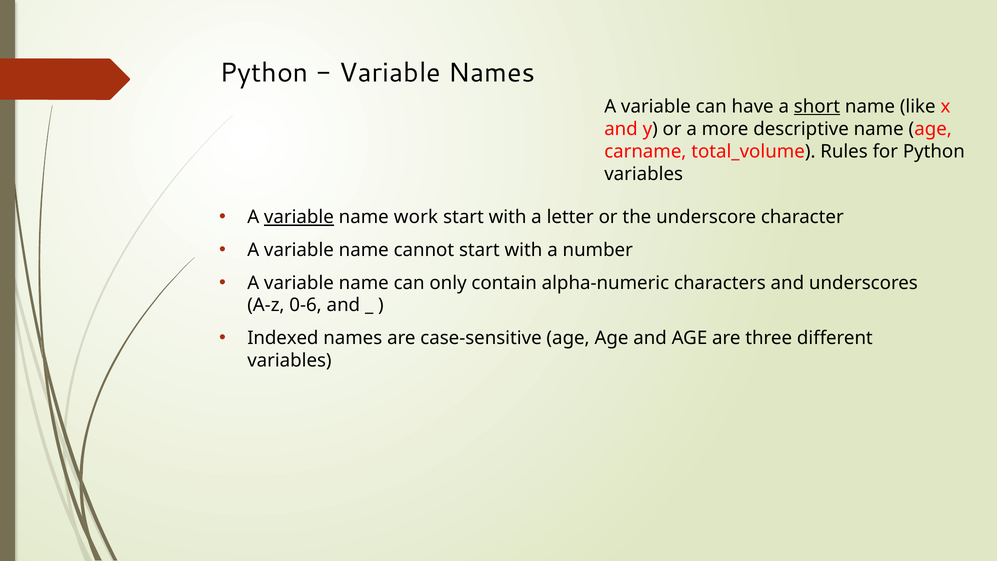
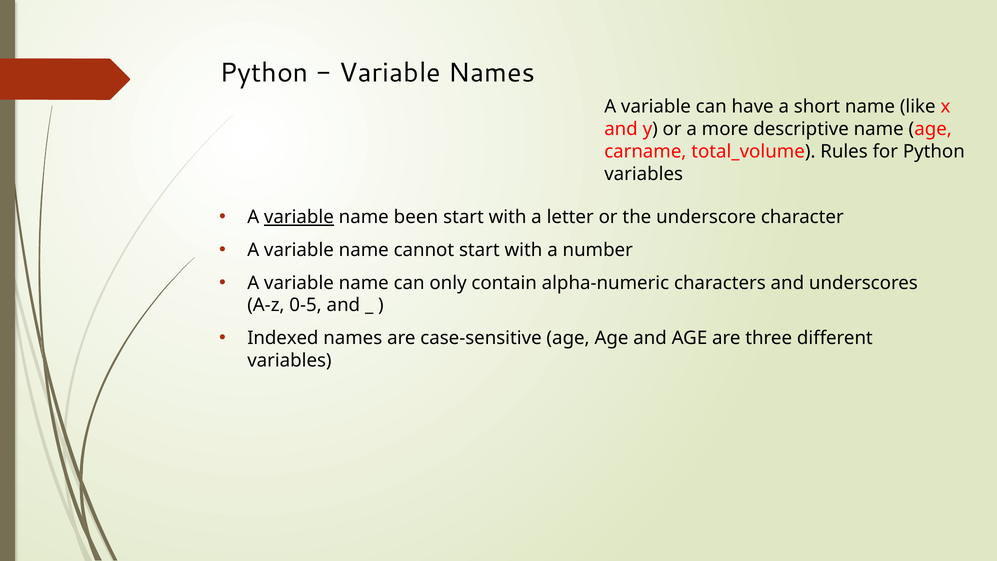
short underline: present -> none
work: work -> been
0-6: 0-6 -> 0-5
